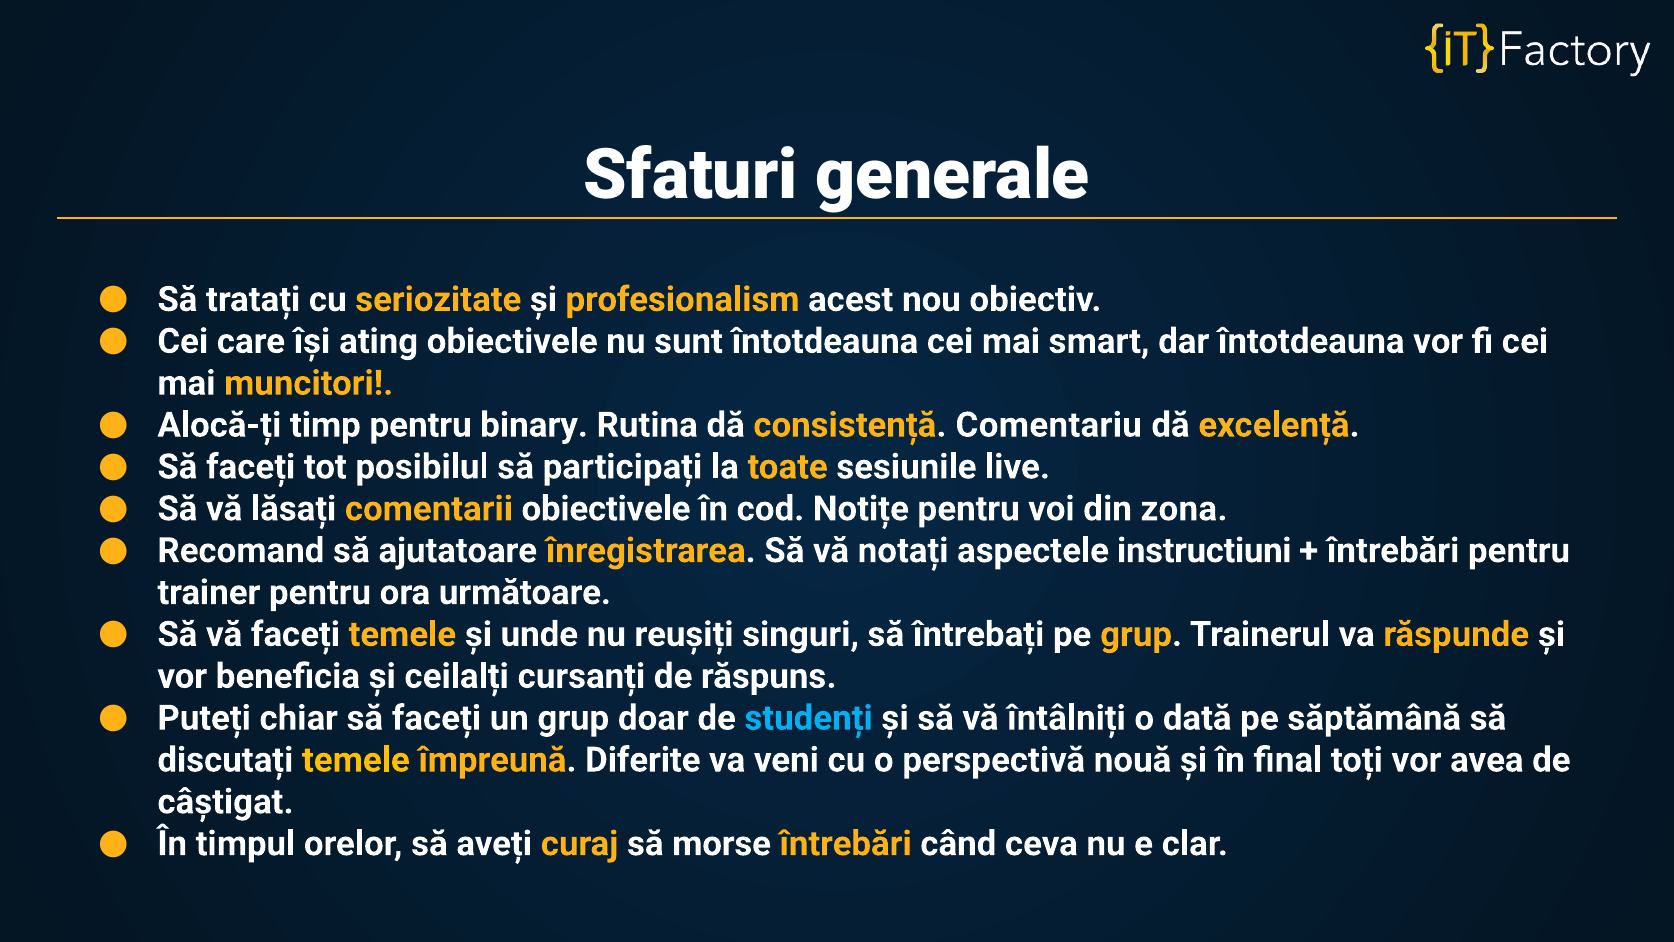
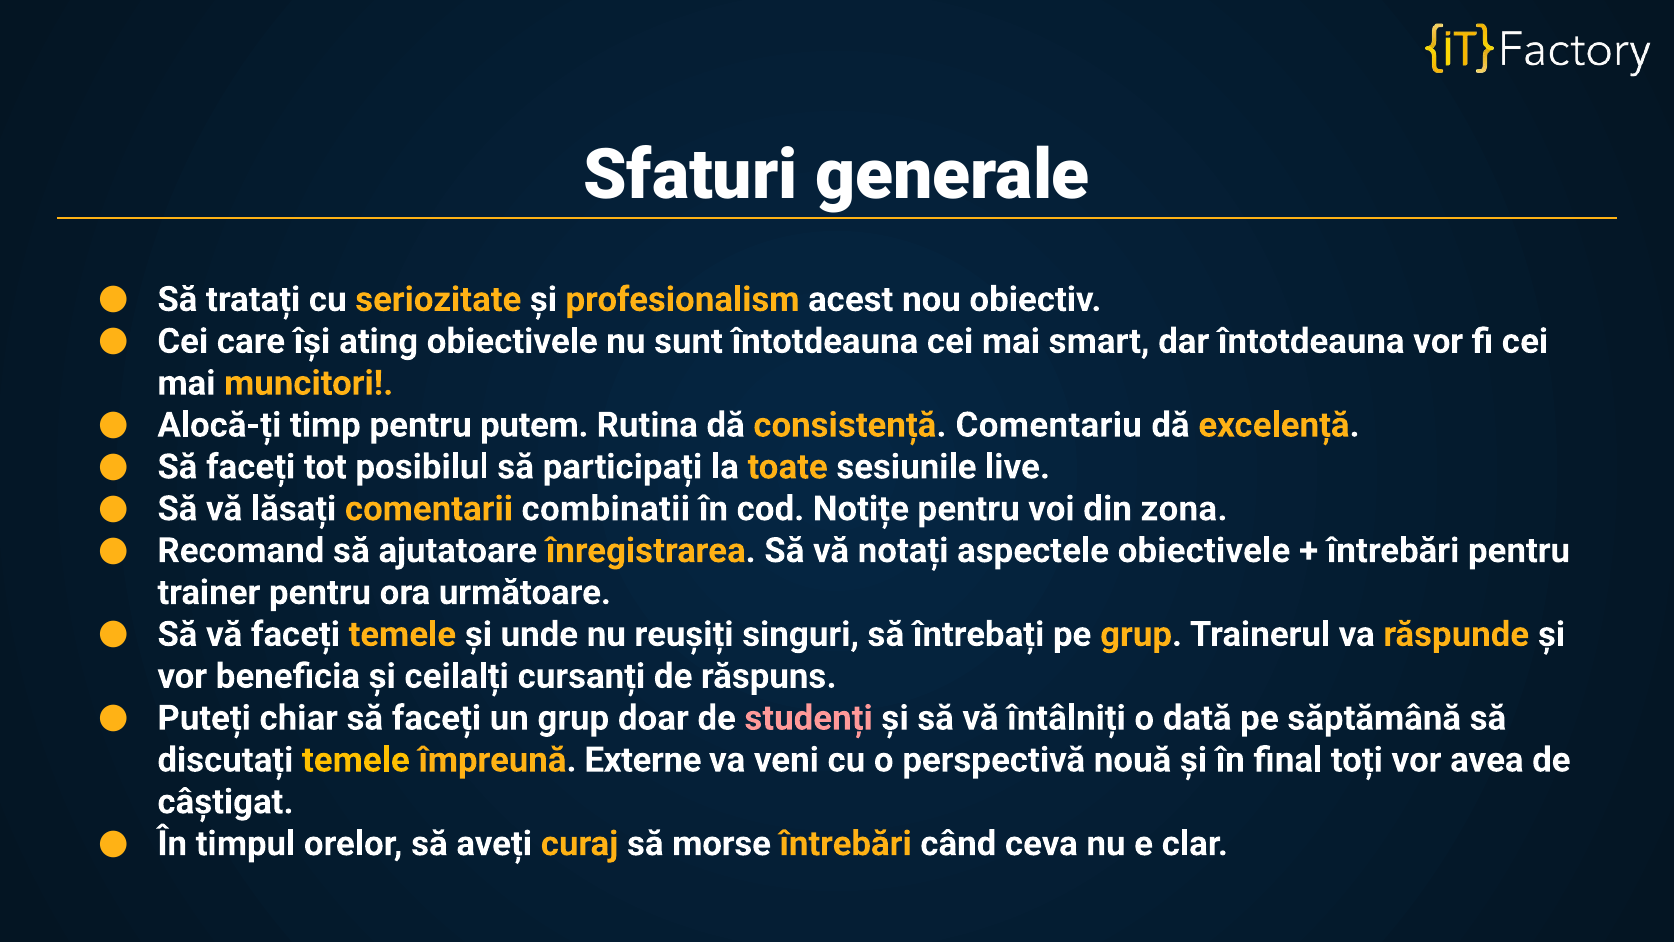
binary: binary -> putem
comentarii obiectivele: obiectivele -> combinatii
aspectele instructiuni: instructiuni -> obiectivele
studenți colour: light blue -> pink
Diferite: Diferite -> Externe
